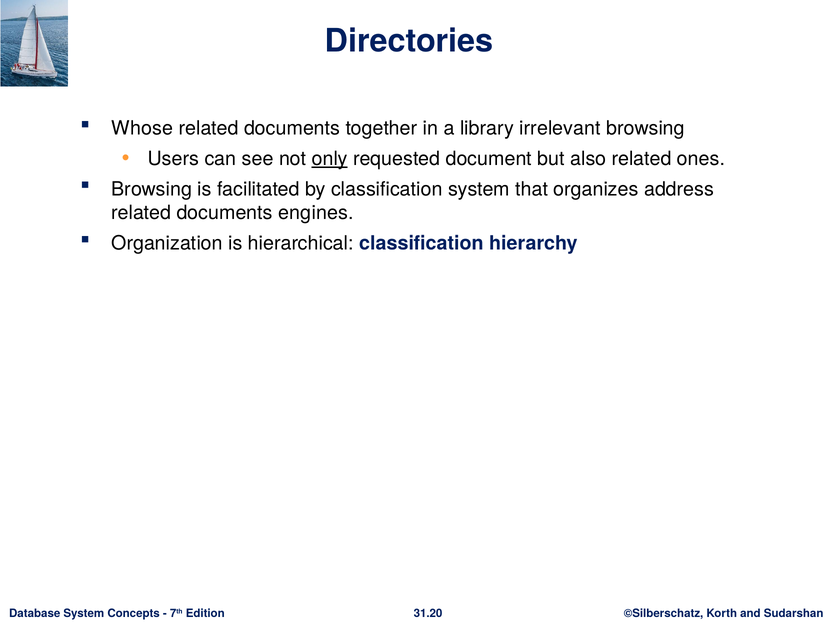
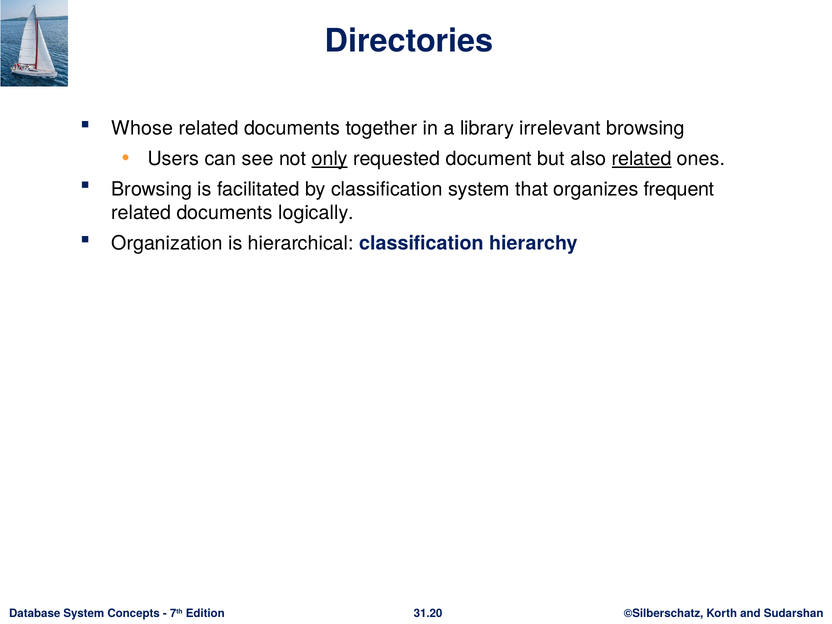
related at (642, 159) underline: none -> present
address: address -> frequent
engines: engines -> logically
